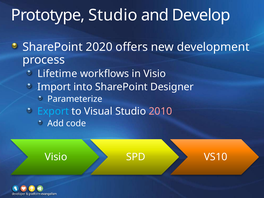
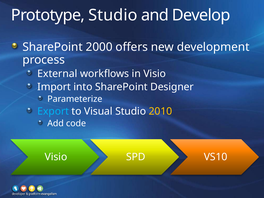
2020: 2020 -> 2000
Lifetime: Lifetime -> External
2010 colour: pink -> yellow
